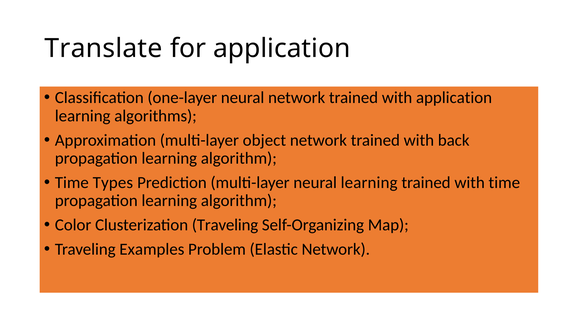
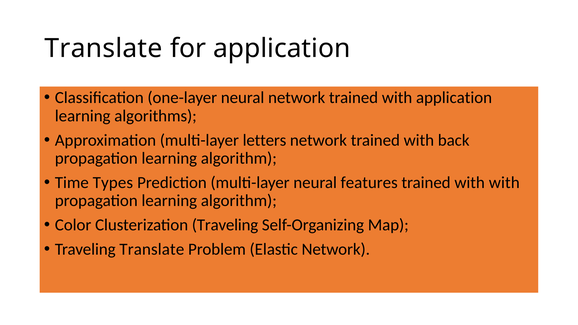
object: object -> letters
neural learning: learning -> features
with time: time -> with
Traveling Examples: Examples -> Translate
